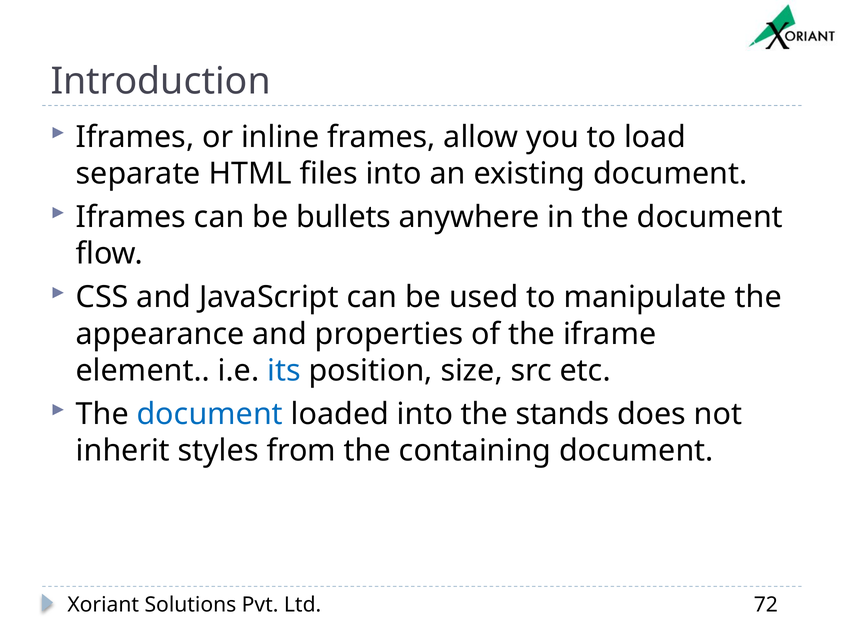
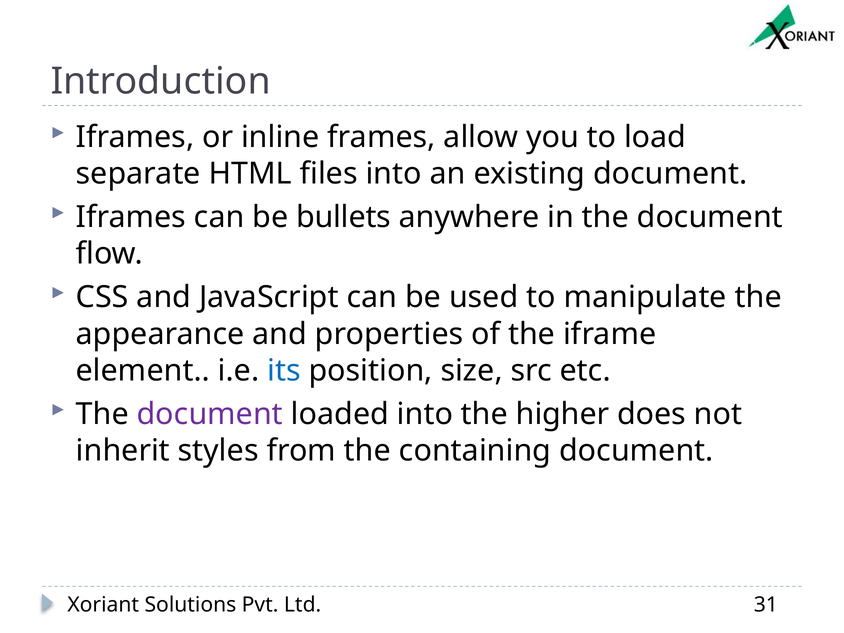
document at (210, 414) colour: blue -> purple
stands: stands -> higher
72: 72 -> 31
